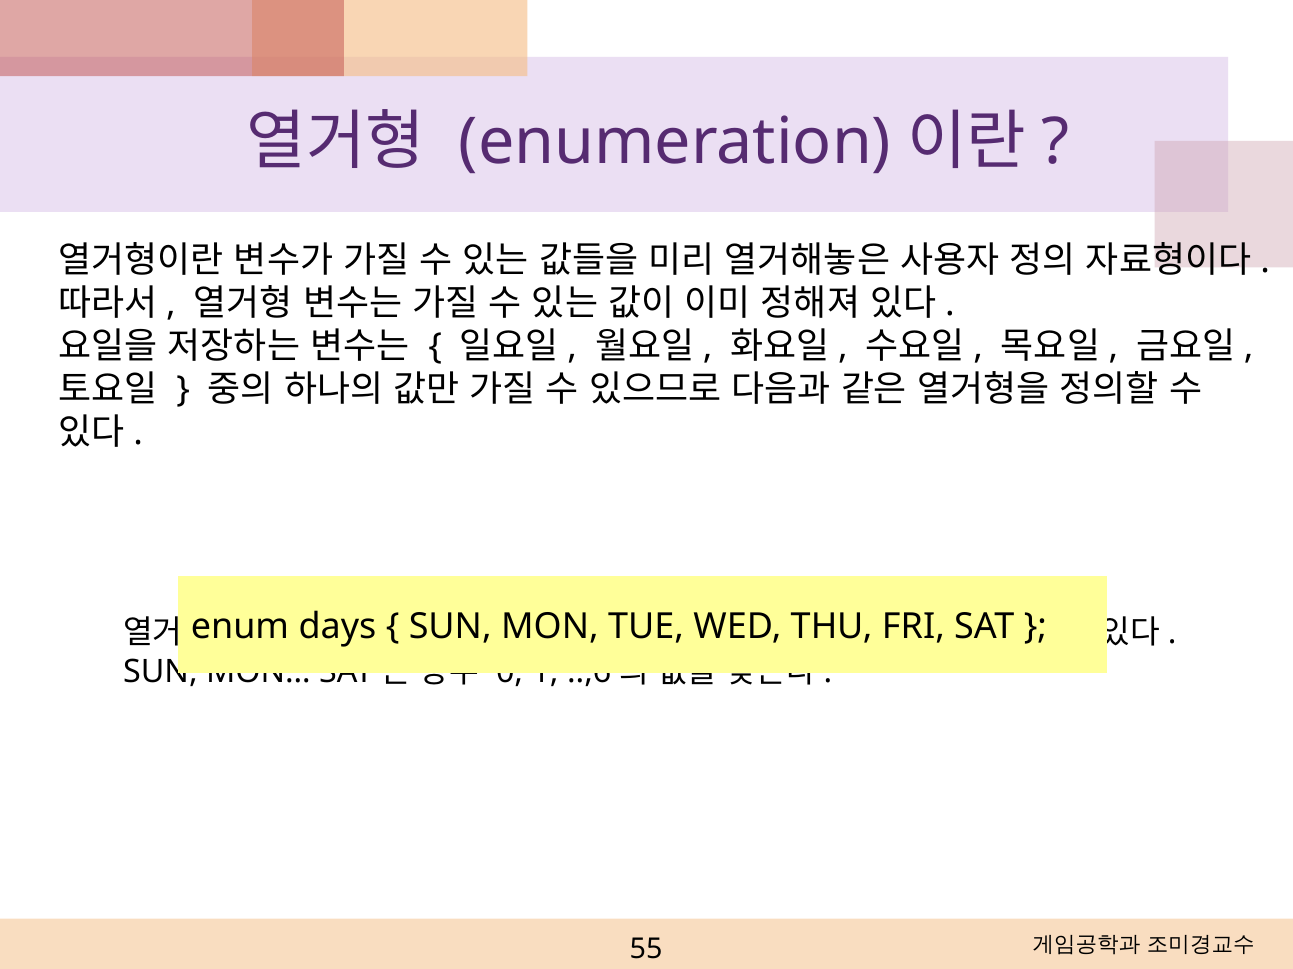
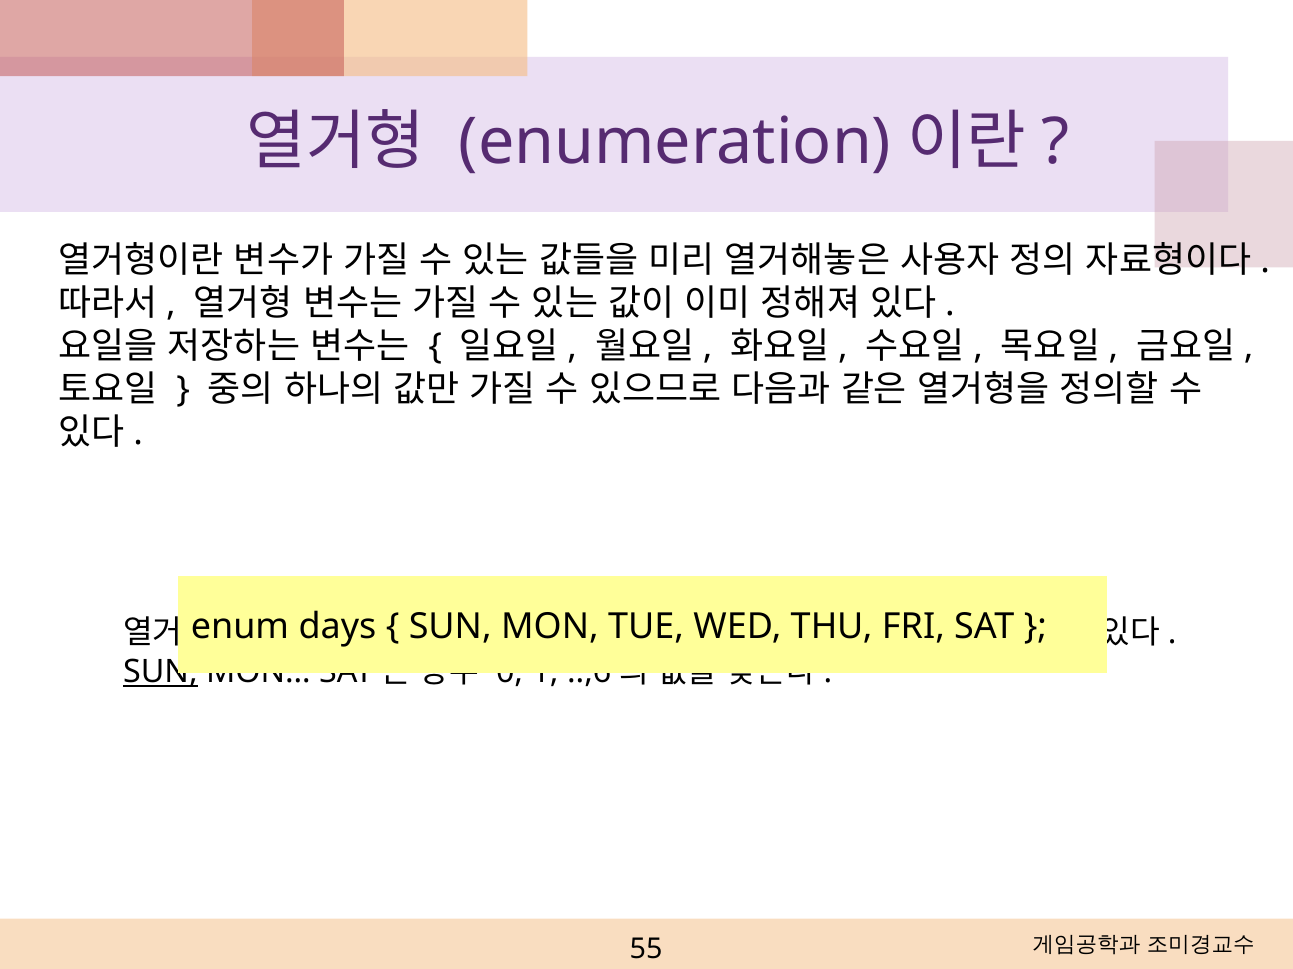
SUN at (160, 672) underline: none -> present
